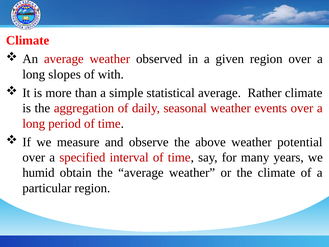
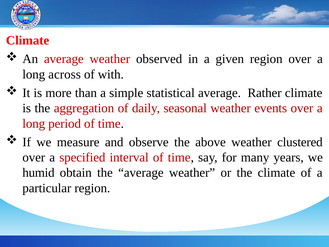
slopes: slopes -> across
potential: potential -> clustered
